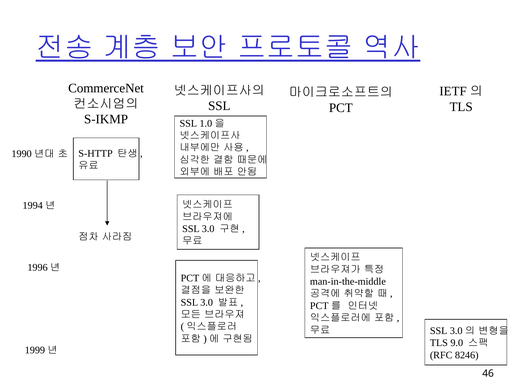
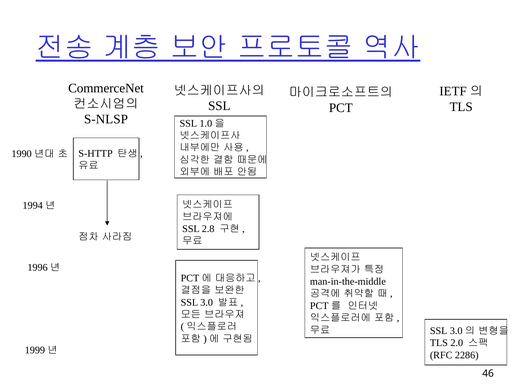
S-IKMP: S-IKMP -> S-NLSP
3.0 at (208, 229): 3.0 -> 2.8
9.0: 9.0 -> 2.0
8246: 8246 -> 2286
